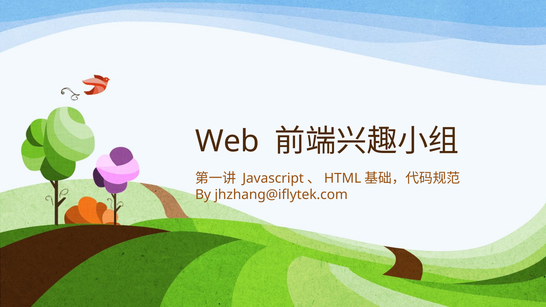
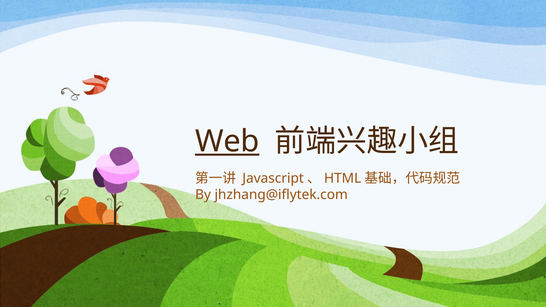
Web underline: none -> present
